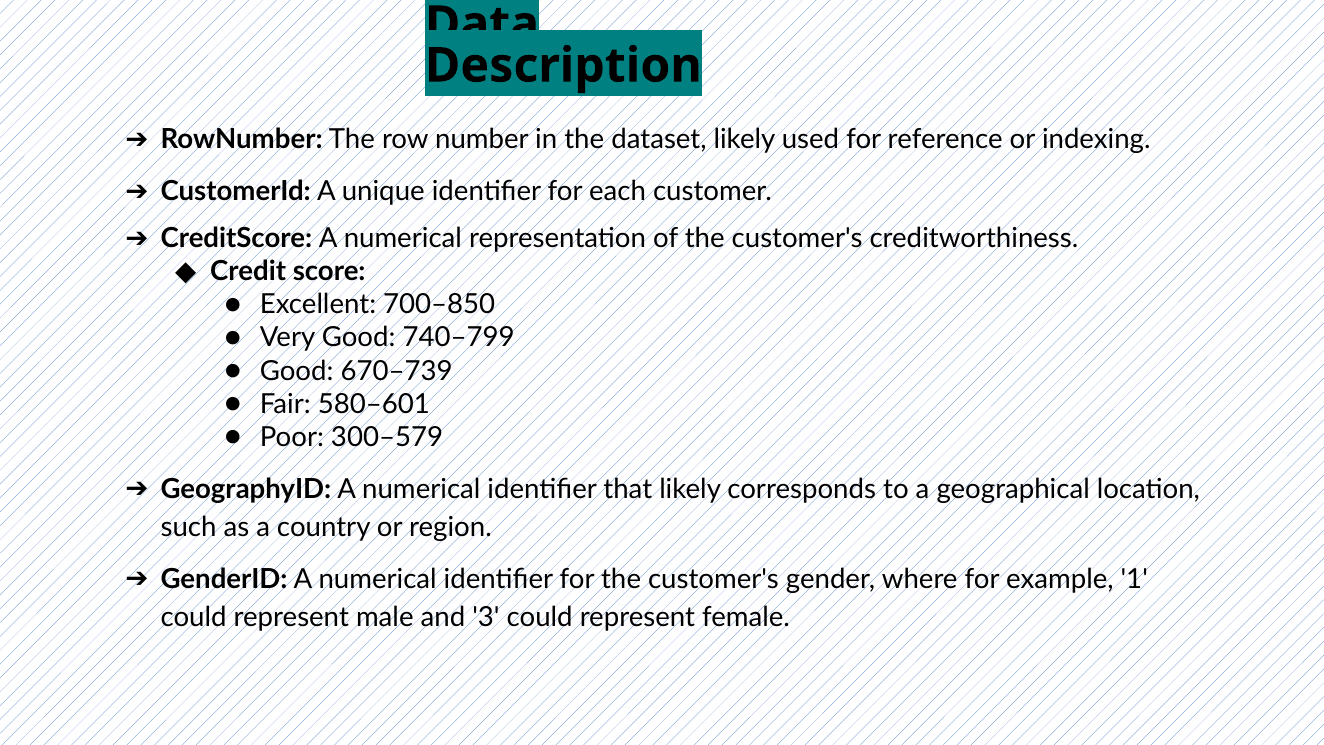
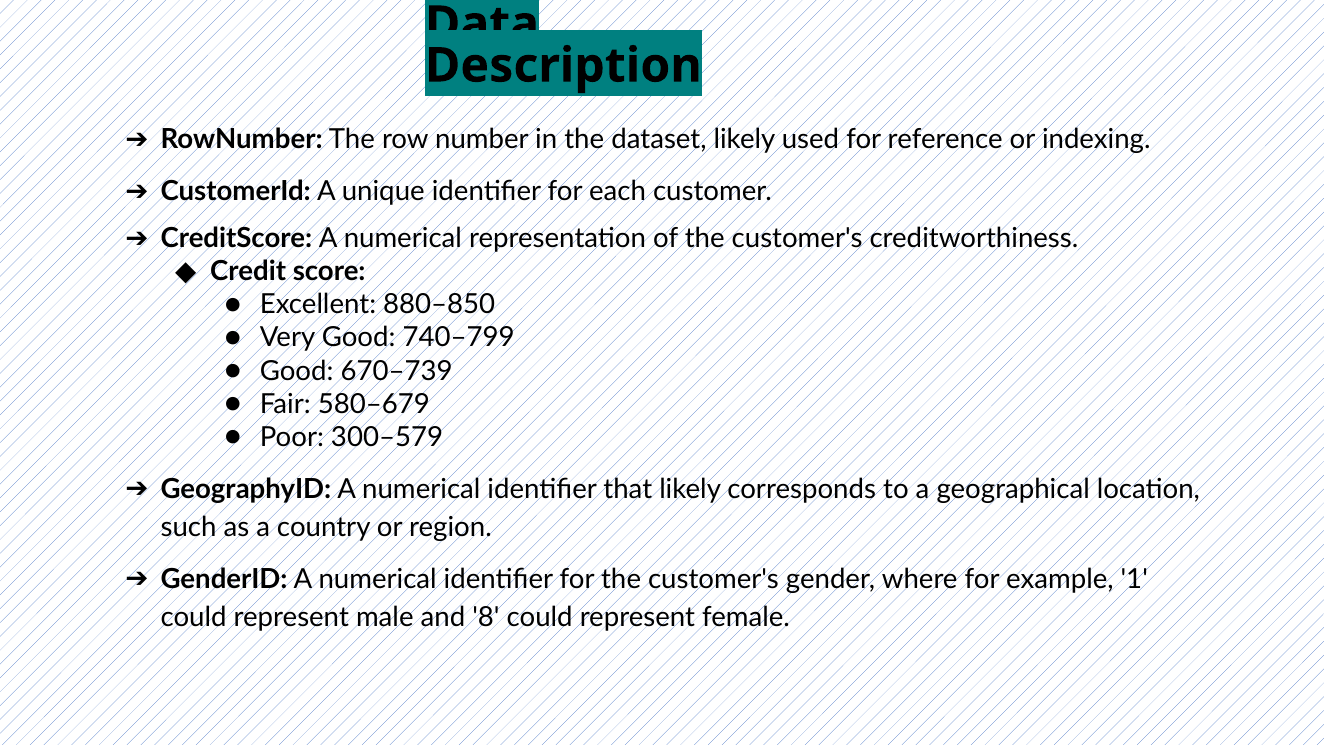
700–850: 700–850 -> 880–850
580–601: 580–601 -> 580–679
3: 3 -> 8
